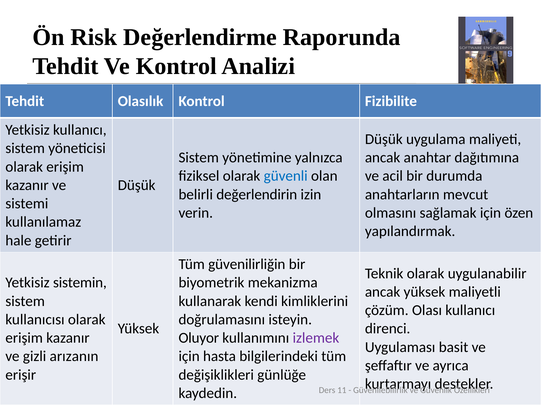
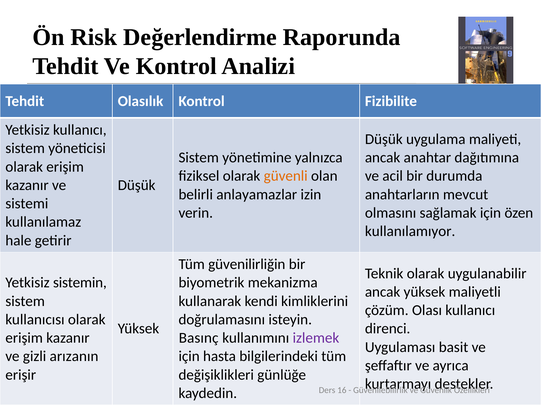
güvenli colour: blue -> orange
değerlendirin: değerlendirin -> anlayamazlar
yapılandırmak: yapılandırmak -> kullanılamıyor
Oluyor: Oluyor -> Basınç
11: 11 -> 16
